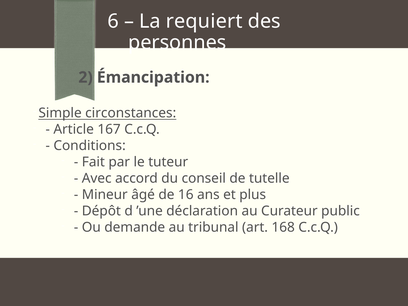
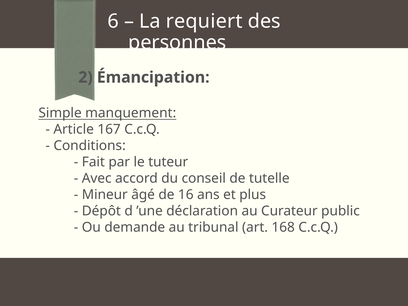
circonstances: circonstances -> manquement
